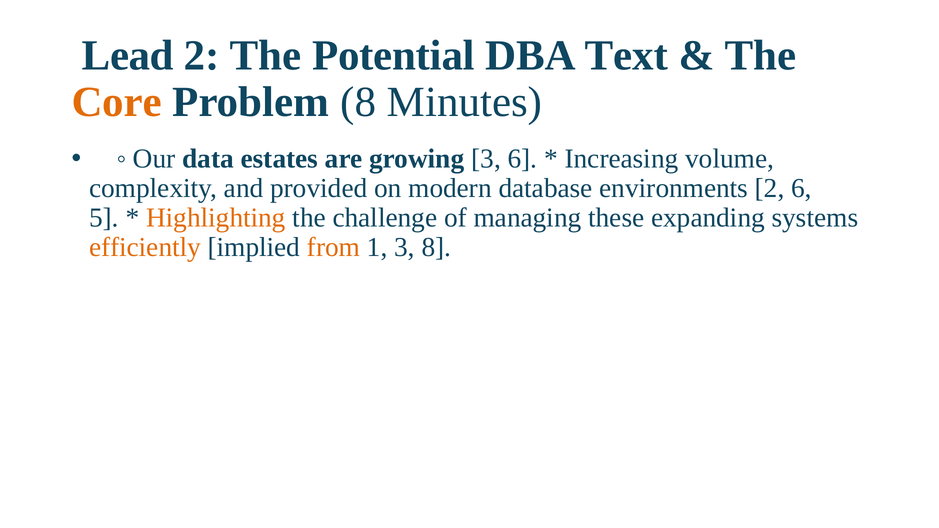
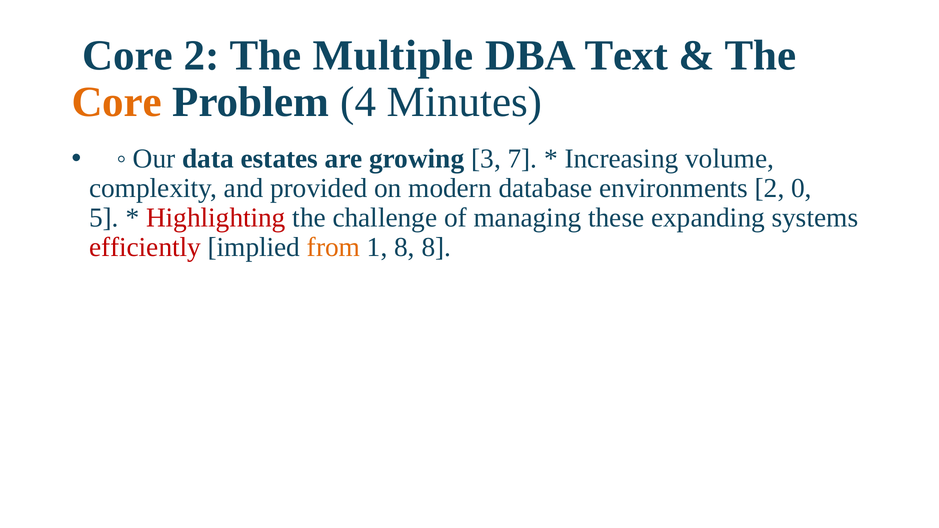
Lead at (128, 56): Lead -> Core
Potential: Potential -> Multiple
Problem 8: 8 -> 4
3 6: 6 -> 7
2 6: 6 -> 0
Highlighting colour: orange -> red
efficiently colour: orange -> red
1 3: 3 -> 8
